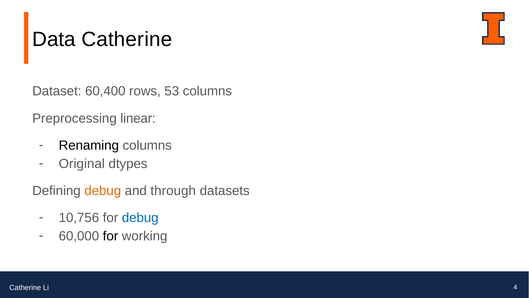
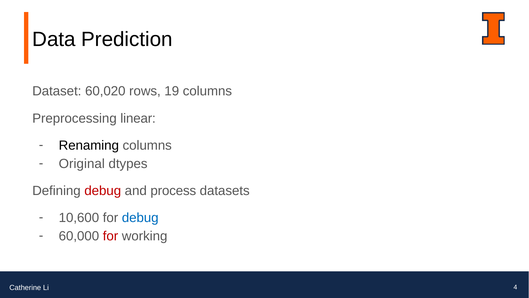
Data Catherine: Catherine -> Prediction
60,400: 60,400 -> 60,020
53: 53 -> 19
debug at (103, 191) colour: orange -> red
through: through -> process
10,756: 10,756 -> 10,600
for at (110, 236) colour: black -> red
